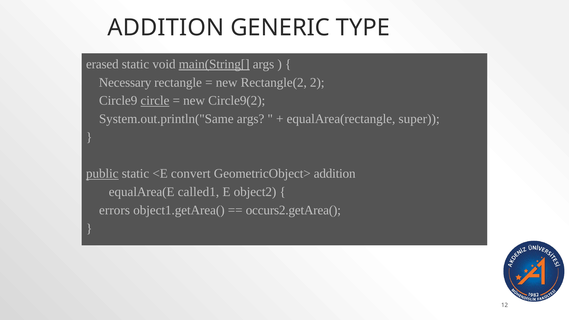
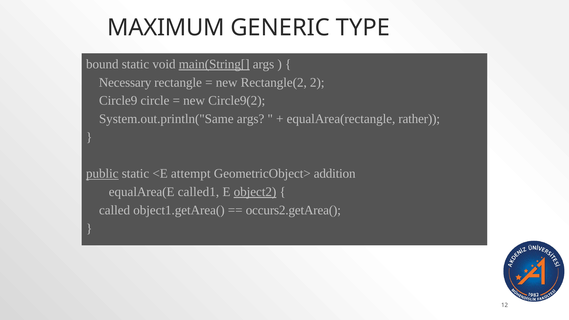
ADDITION at (166, 28): ADDITION -> MAXIMUM
erased: erased -> bound
circle underline: present -> none
super: super -> rather
convert: convert -> attempt
object2 underline: none -> present
errors: errors -> called
